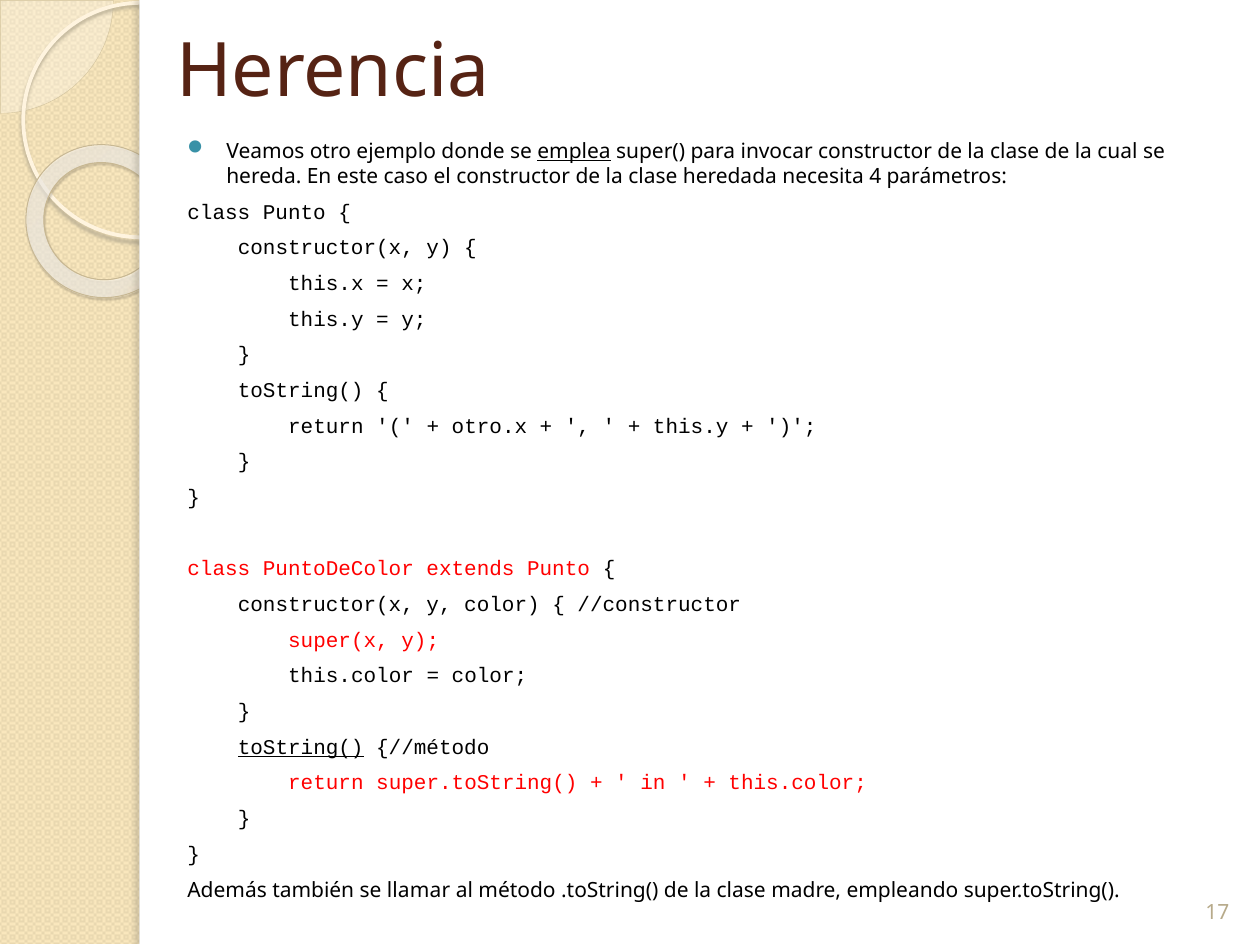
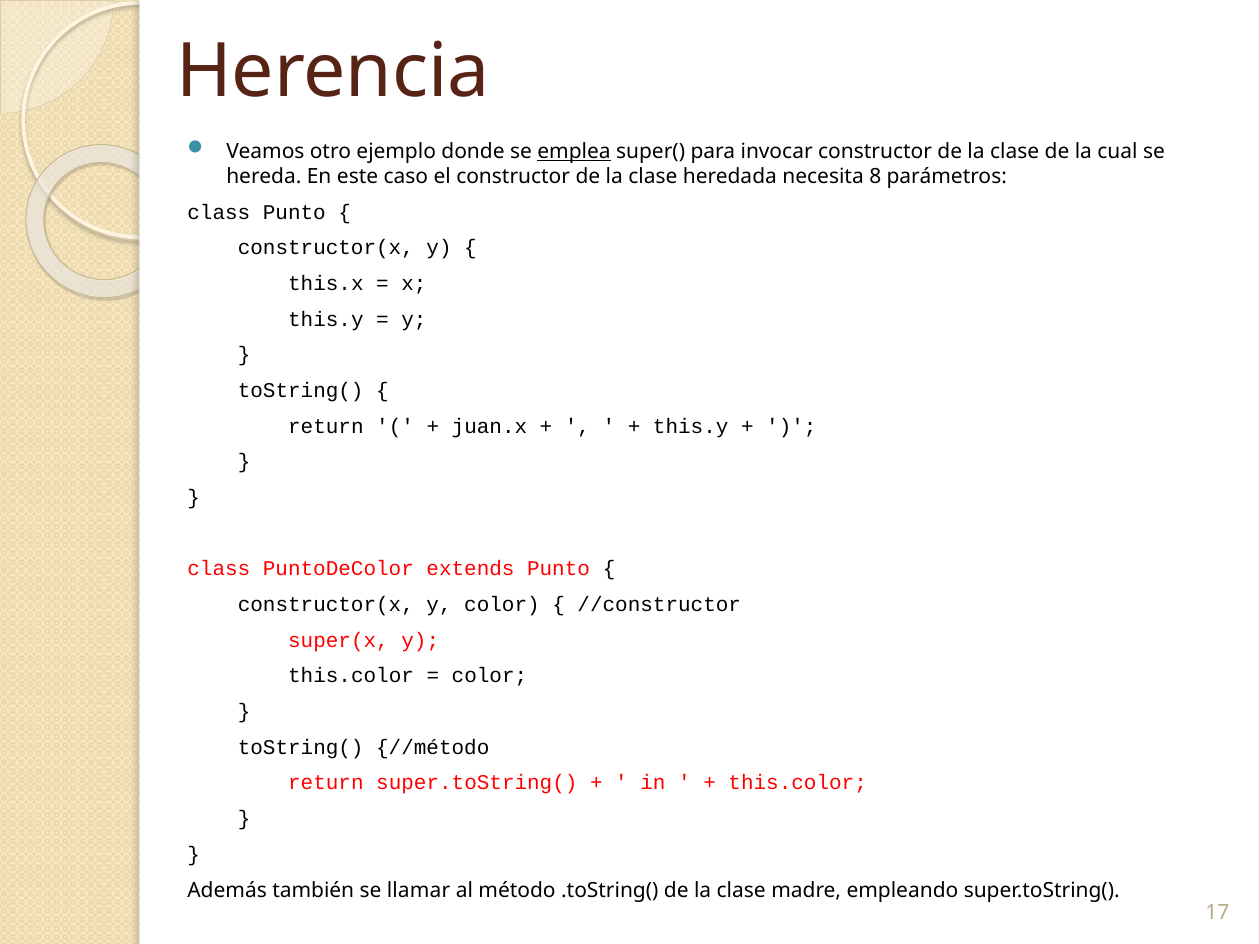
4: 4 -> 8
otro.x: otro.x -> juan.x
toString( at (301, 748) underline: present -> none
